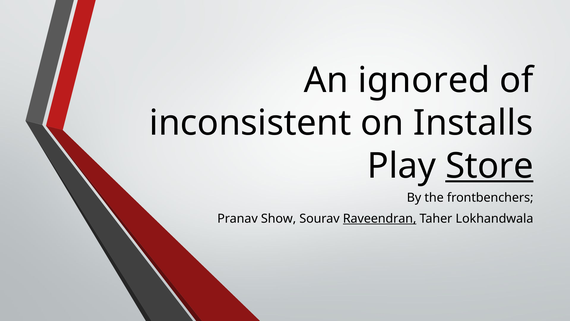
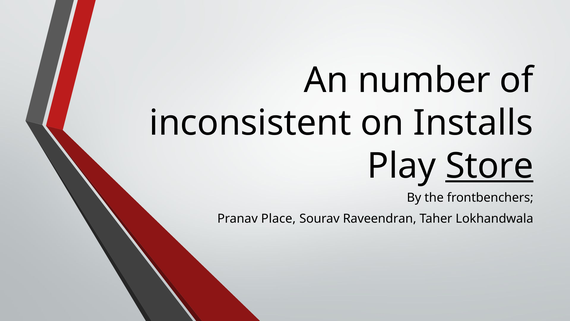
ignored: ignored -> number
Show: Show -> Place
Raveendran underline: present -> none
